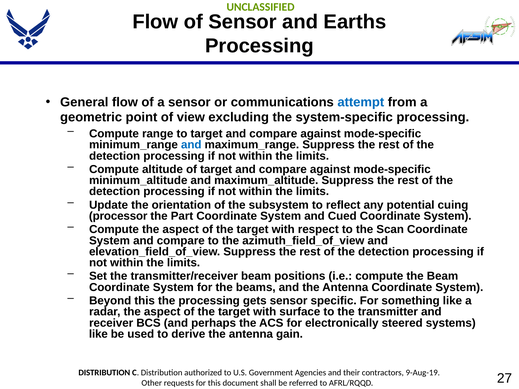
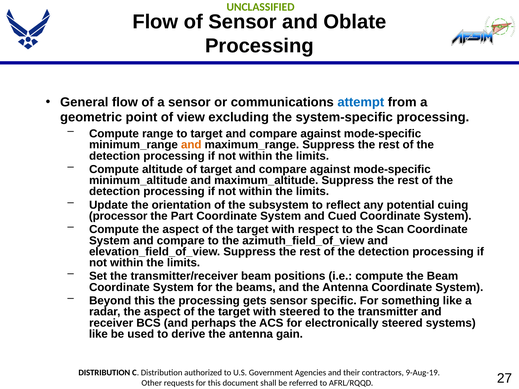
Earths: Earths -> Oblate
and at (191, 145) colour: blue -> orange
with surface: surface -> steered
